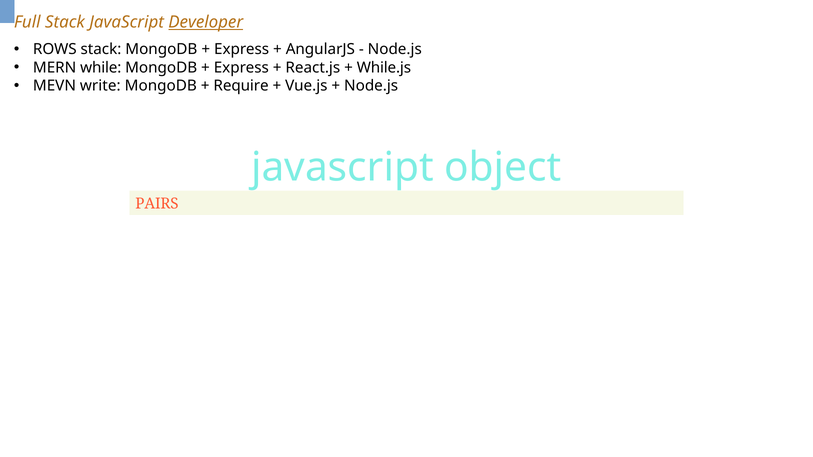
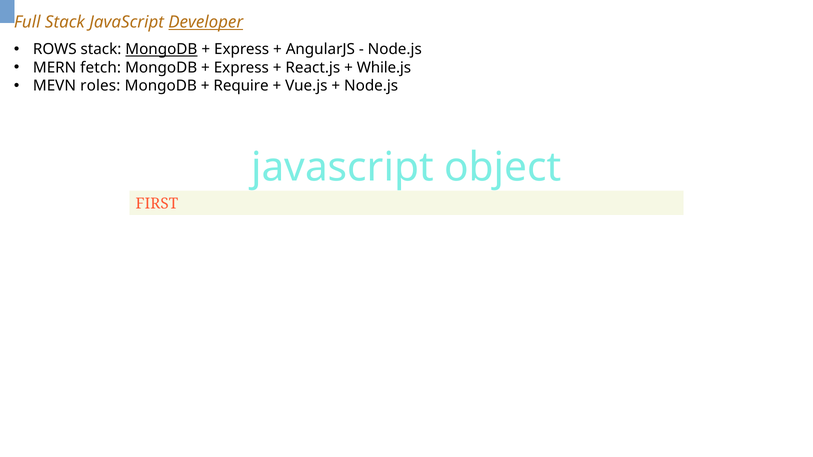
MongoDB at (161, 49) underline: none -> present
while: while -> fetch
write: write -> roles
PAIRS: PAIRS -> FIRST
